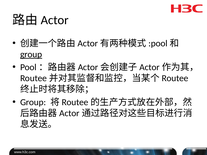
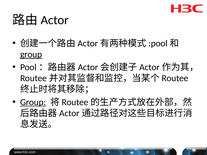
Group at (33, 102) underline: none -> present
